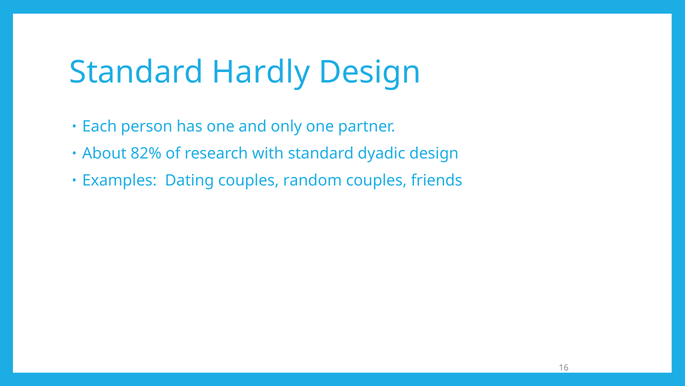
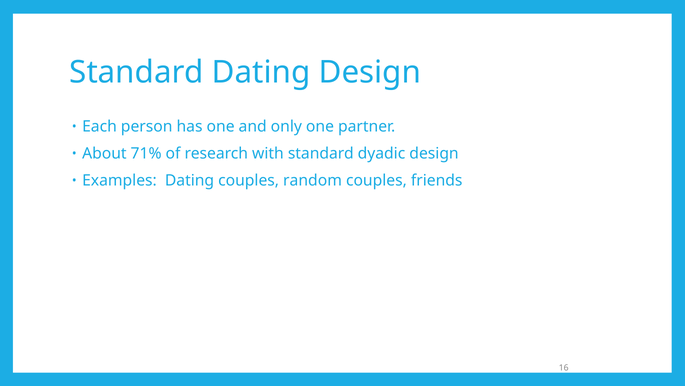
Standard Hardly: Hardly -> Dating
82%: 82% -> 71%
